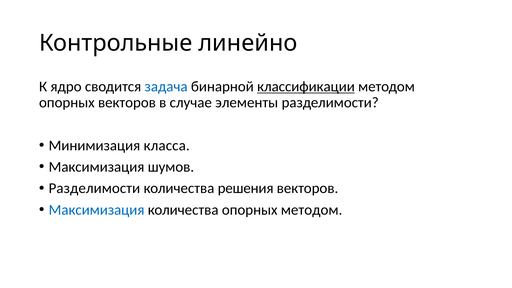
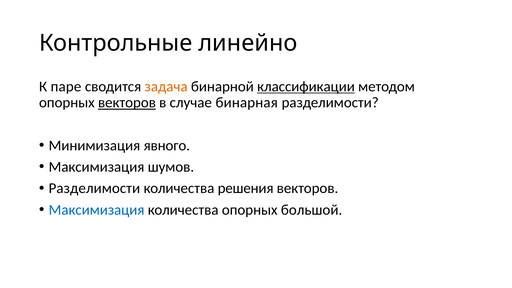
ядро: ядро -> паре
задача colour: blue -> orange
векторов at (127, 103) underline: none -> present
элементы: элементы -> бинарная
класса: класса -> явного
опорных методом: методом -> большой
